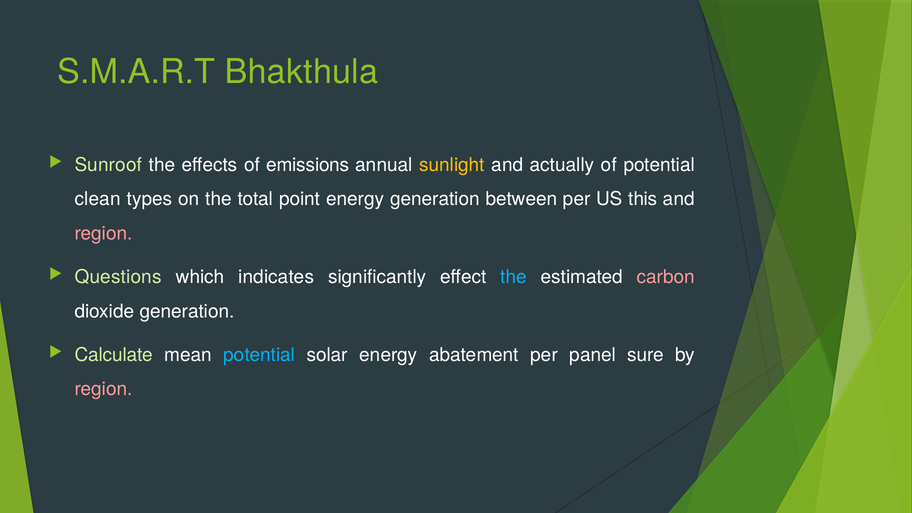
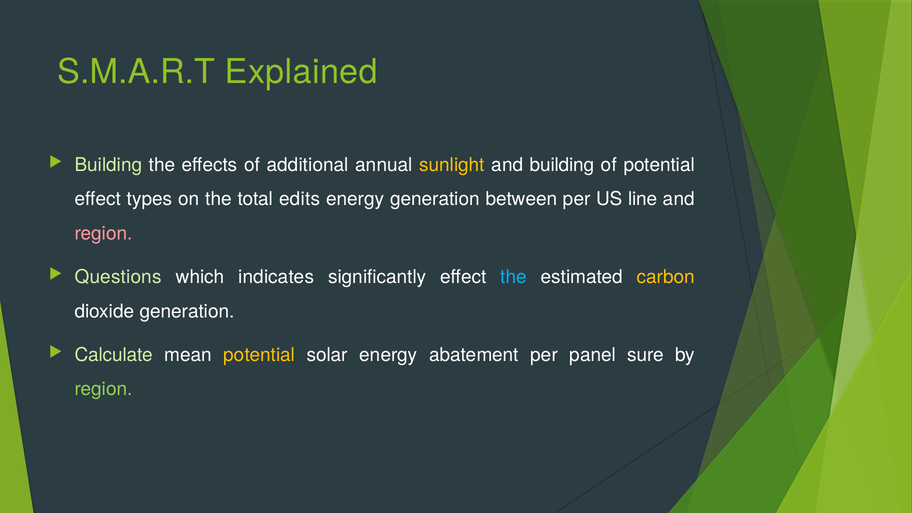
Bhakthula: Bhakthula -> Explained
Sunroof at (108, 165): Sunroof -> Building
emissions: emissions -> additional
and actually: actually -> building
clean at (98, 199): clean -> effect
point: point -> edits
this: this -> line
carbon colour: pink -> yellow
potential at (259, 355) colour: light blue -> yellow
region at (104, 389) colour: pink -> light green
